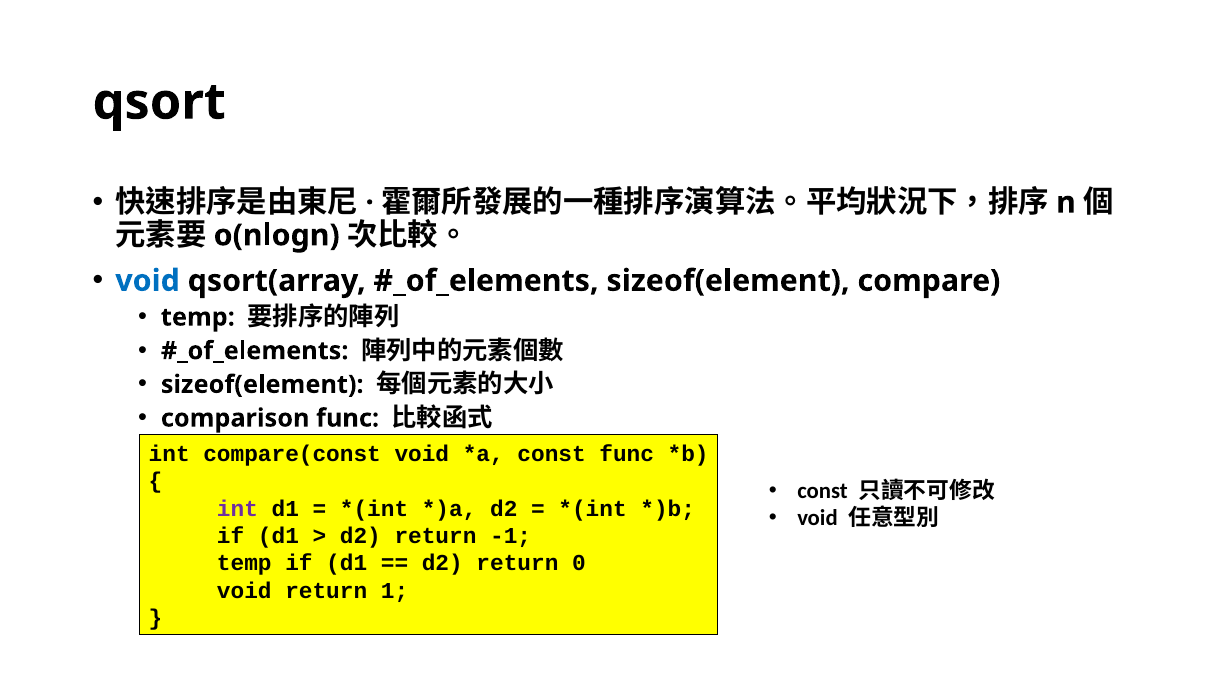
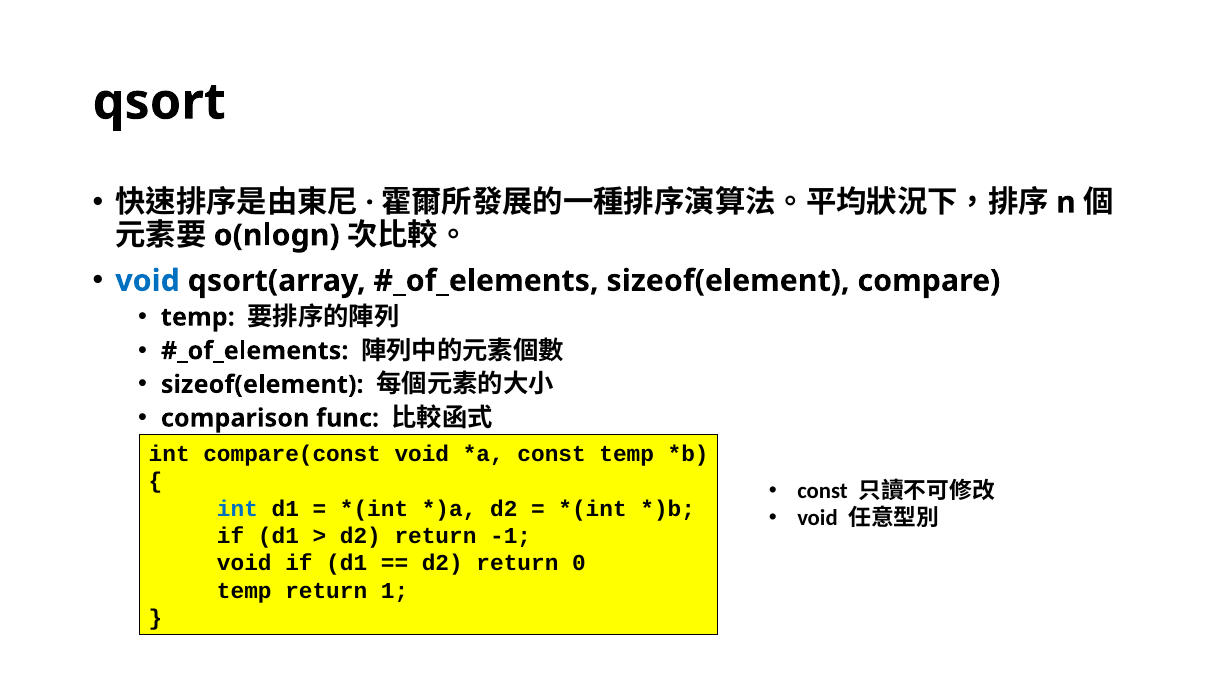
const func: func -> temp
int at (237, 509) colour: purple -> blue
temp at (244, 563): temp -> void
void at (244, 590): void -> temp
